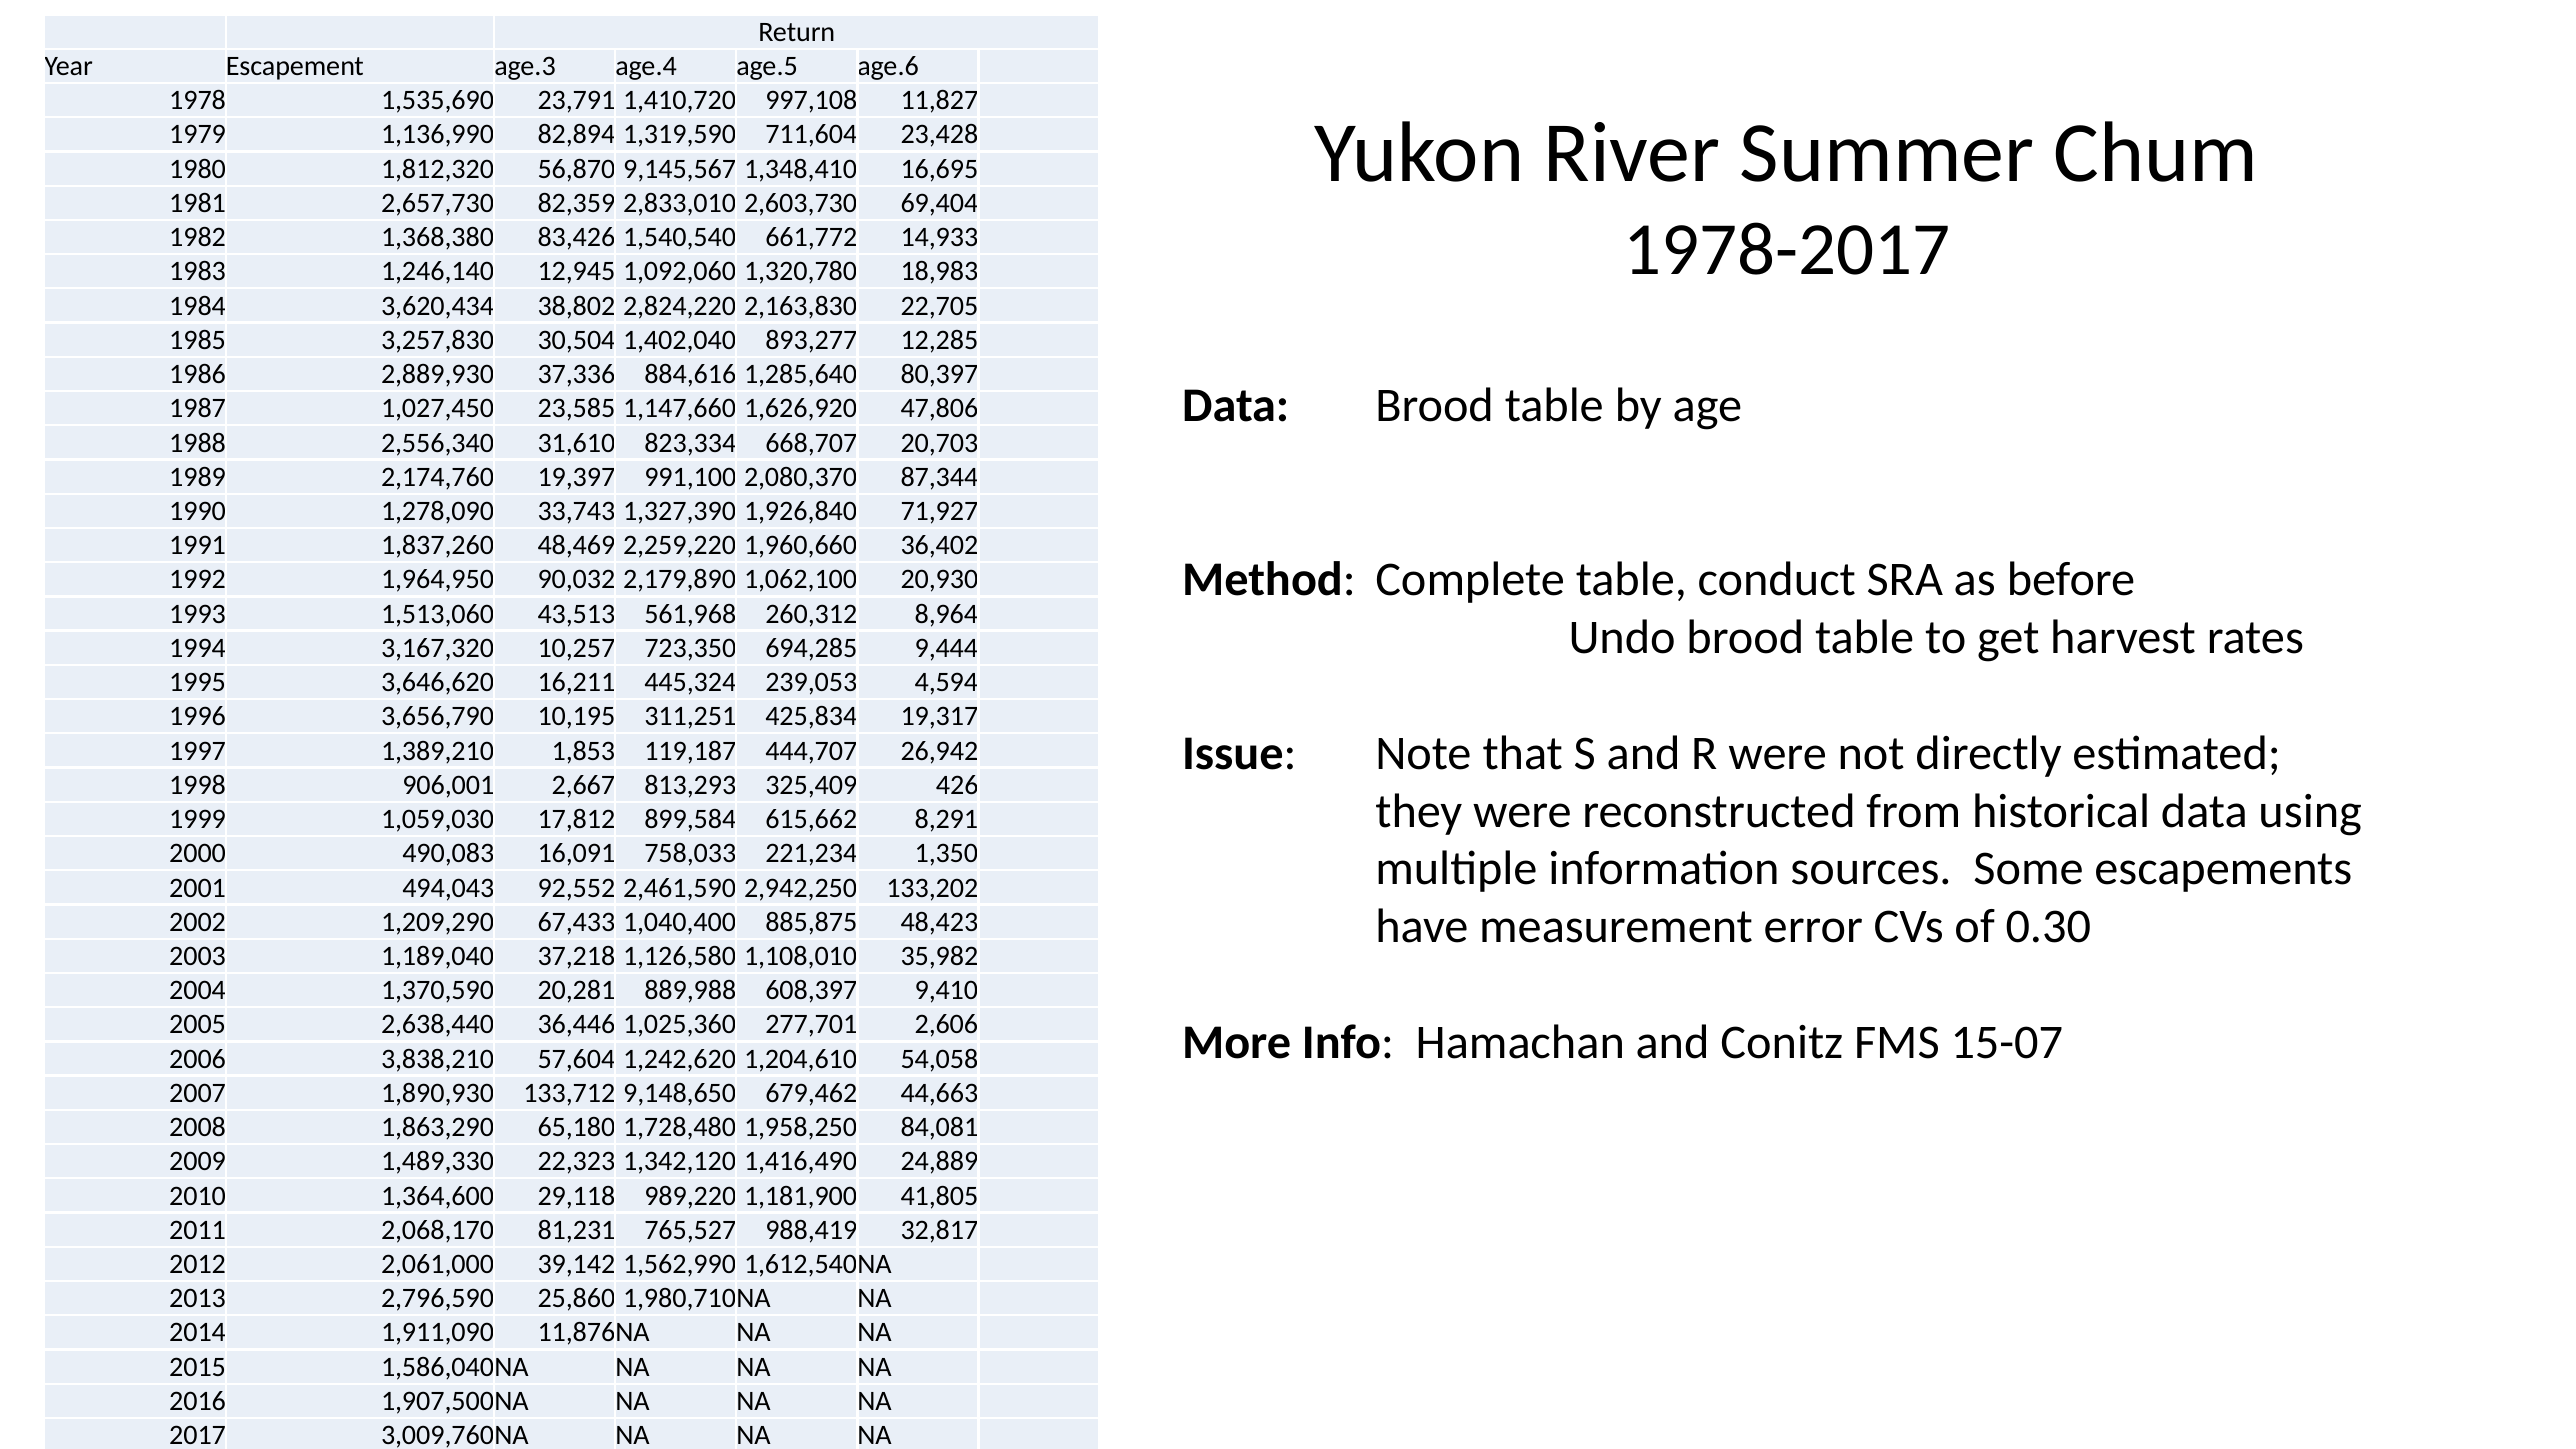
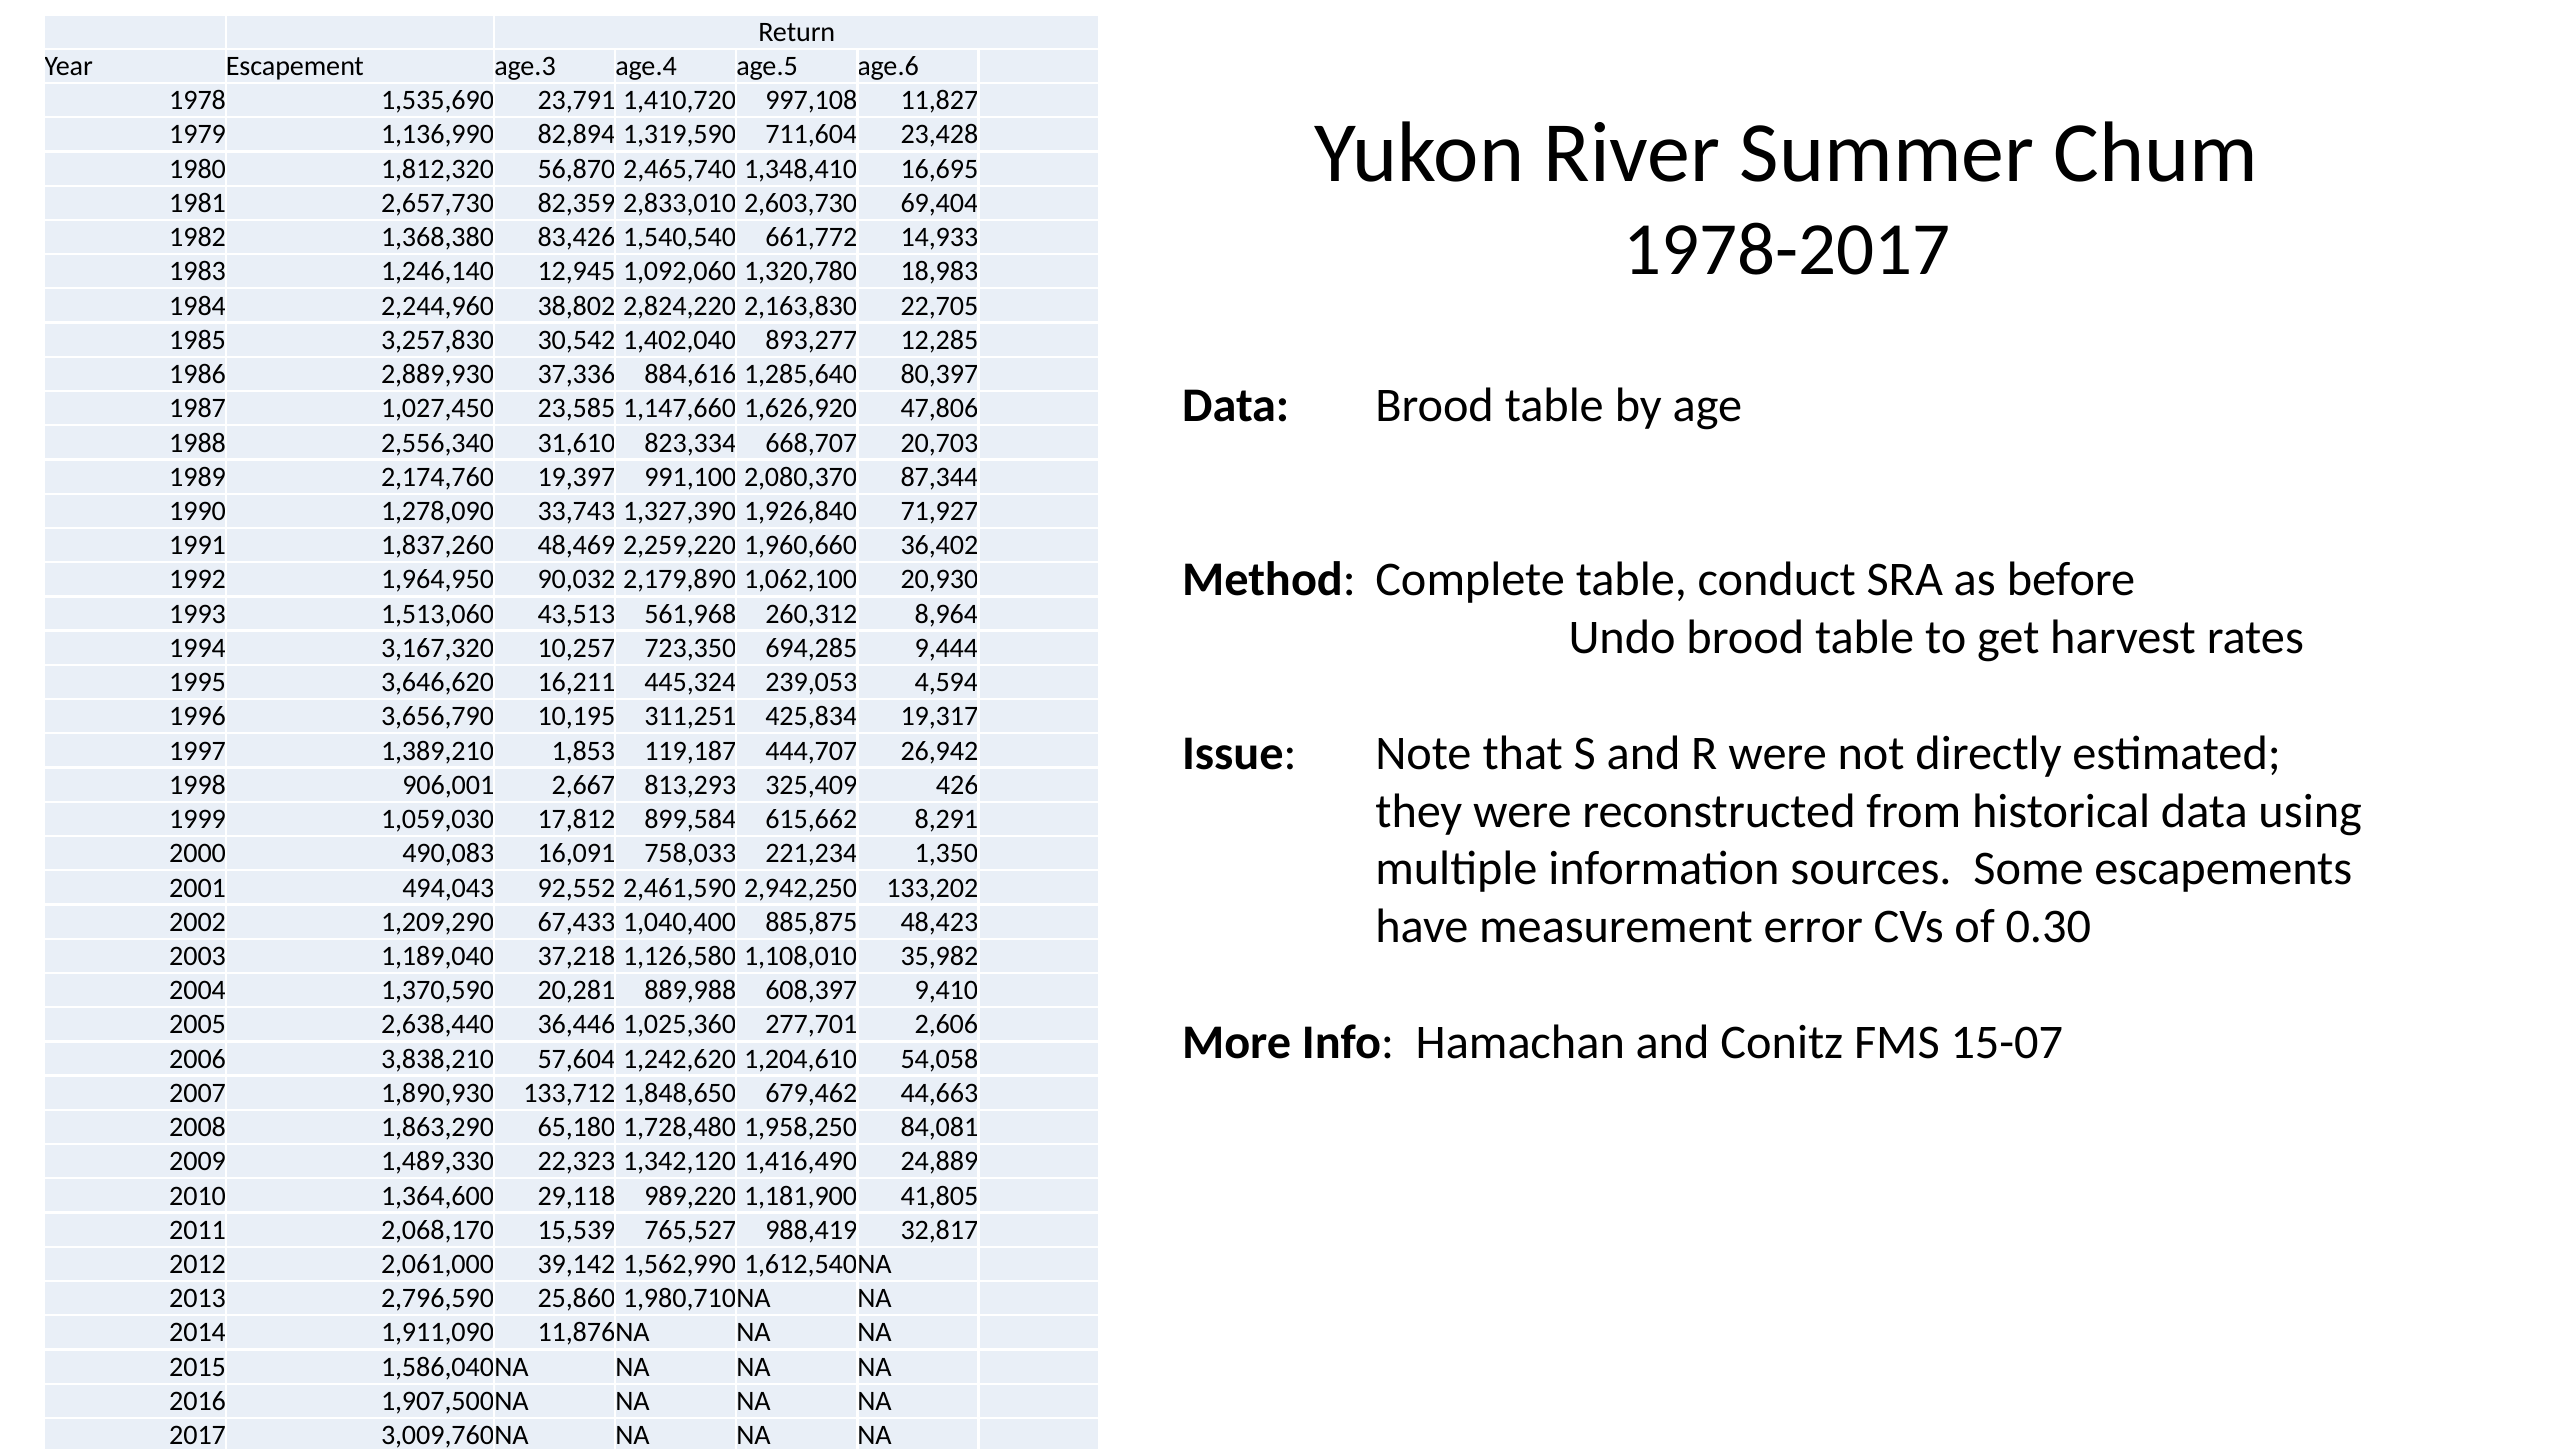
9,145,567: 9,145,567 -> 2,465,740
3,620,434: 3,620,434 -> 2,244,960
30,504: 30,504 -> 30,542
9,148,650: 9,148,650 -> 1,848,650
81,231: 81,231 -> 15,539
